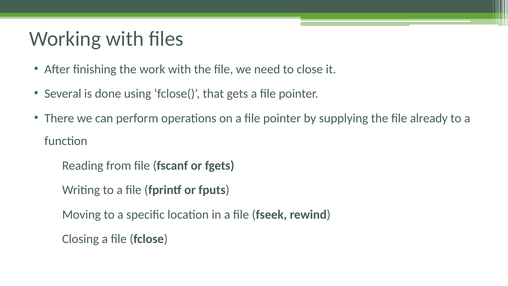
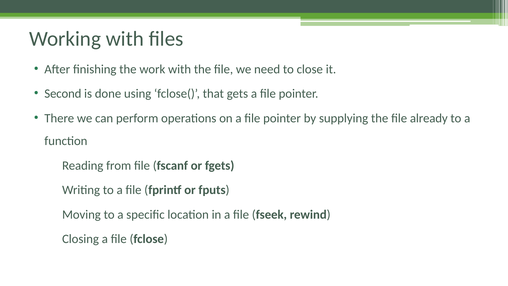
Several: Several -> Second
